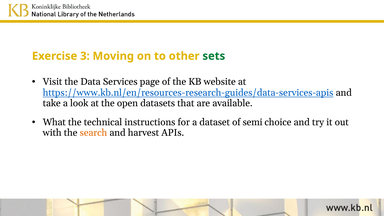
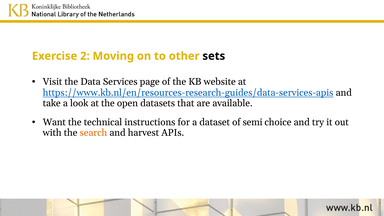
3: 3 -> 2
sets colour: green -> black
What: What -> Want
